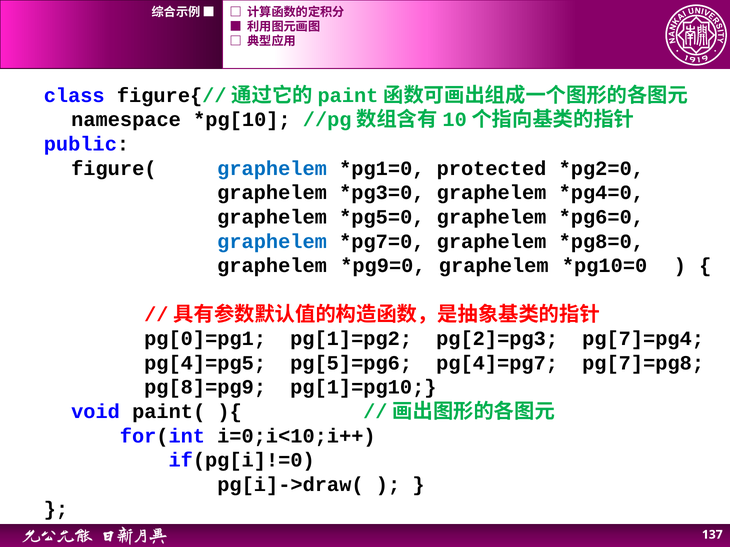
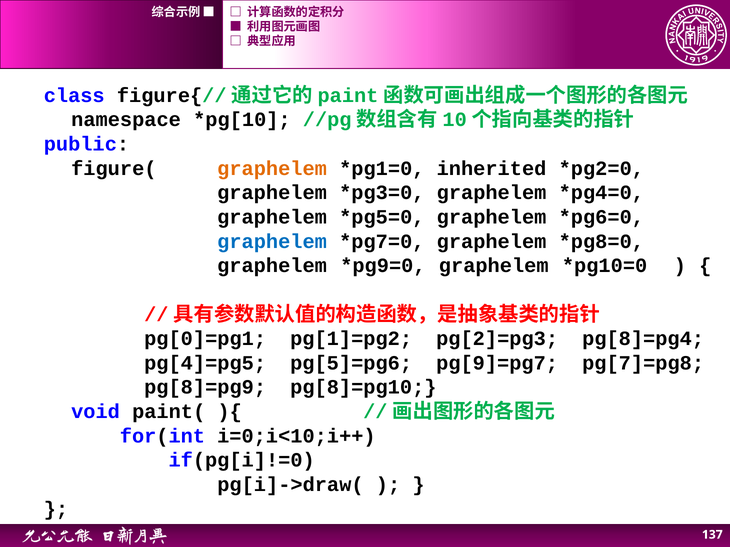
graphelem at (272, 169) colour: blue -> orange
protected: protected -> inherited
pg[7]=pg4: pg[7]=pg4 -> pg[8]=pg4
pg[4]=pg7: pg[4]=pg7 -> pg[9]=pg7
pg[1]=pg10: pg[1]=pg10 -> pg[8]=pg10
